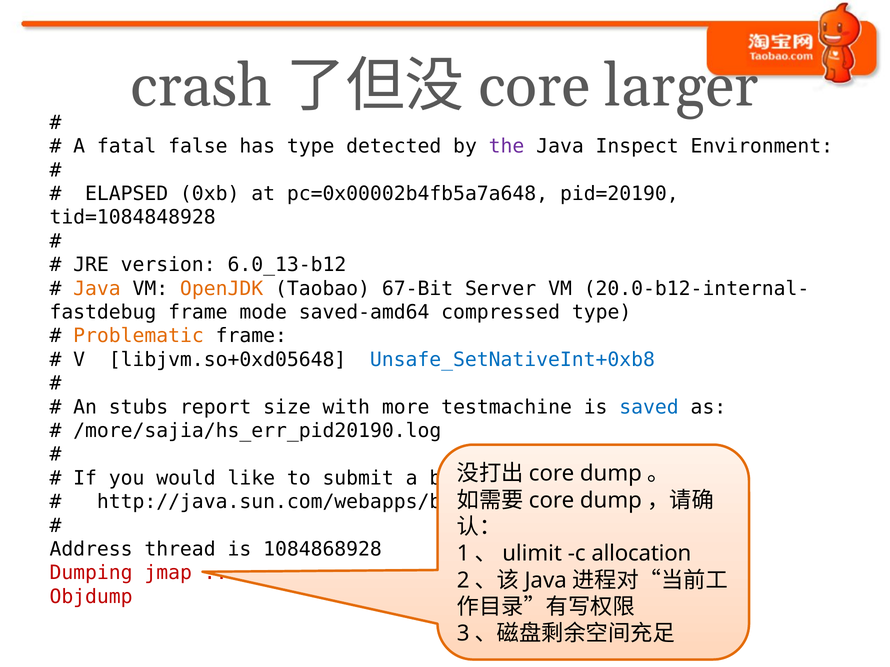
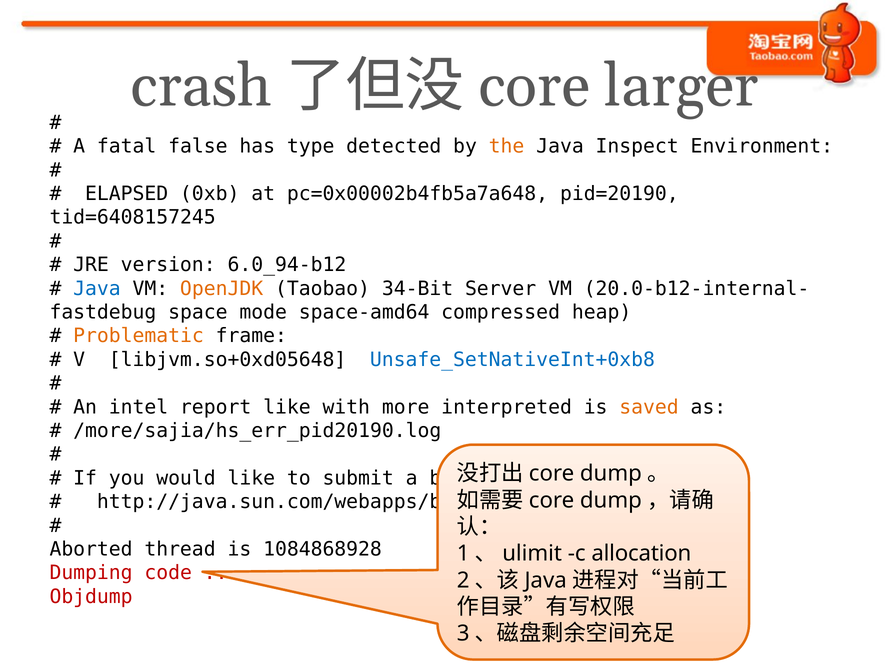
the colour: purple -> orange
tid=1084848928: tid=1084848928 -> tid=6408157245
6.0_13-b12: 6.0_13-b12 -> 6.0_94-b12
Java at (97, 289) colour: orange -> blue
67-Bit: 67-Bit -> 34-Bit
frame at (198, 312): frame -> space
saved-amd64: saved-amd64 -> space-amd64
compressed type: type -> heap
stubs: stubs -> intel
report size: size -> like
testmachine: testmachine -> interpreted
saved colour: blue -> orange
Address: Address -> Aborted
jmap: jmap -> code
